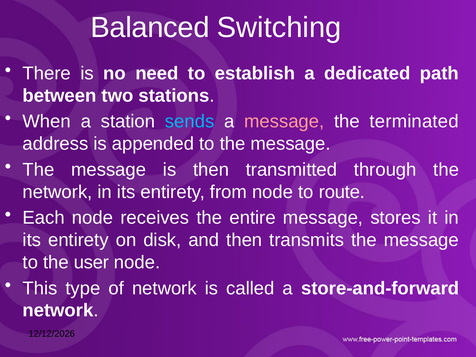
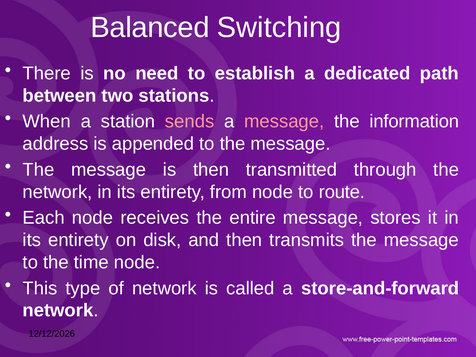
sends colour: light blue -> pink
terminated: terminated -> information
user: user -> time
